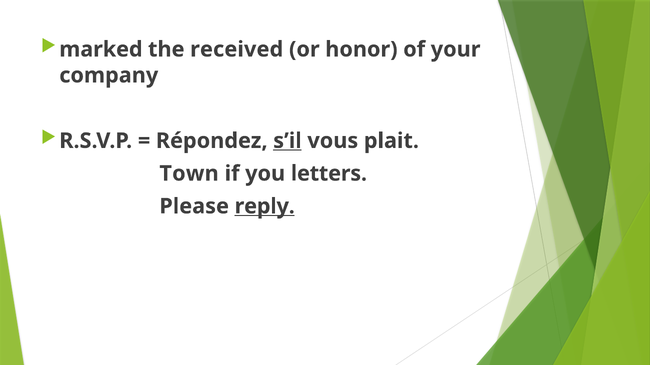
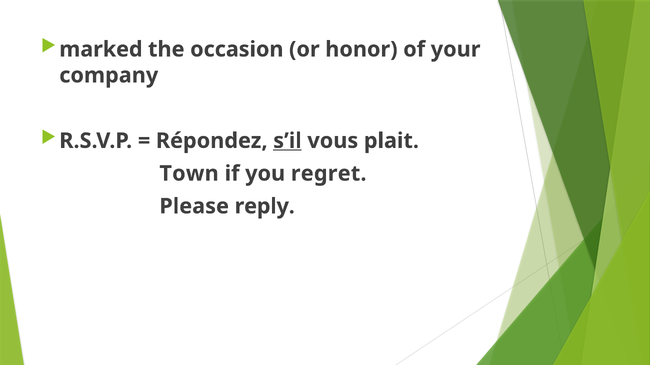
received: received -> occasion
letters: letters -> regret
reply underline: present -> none
